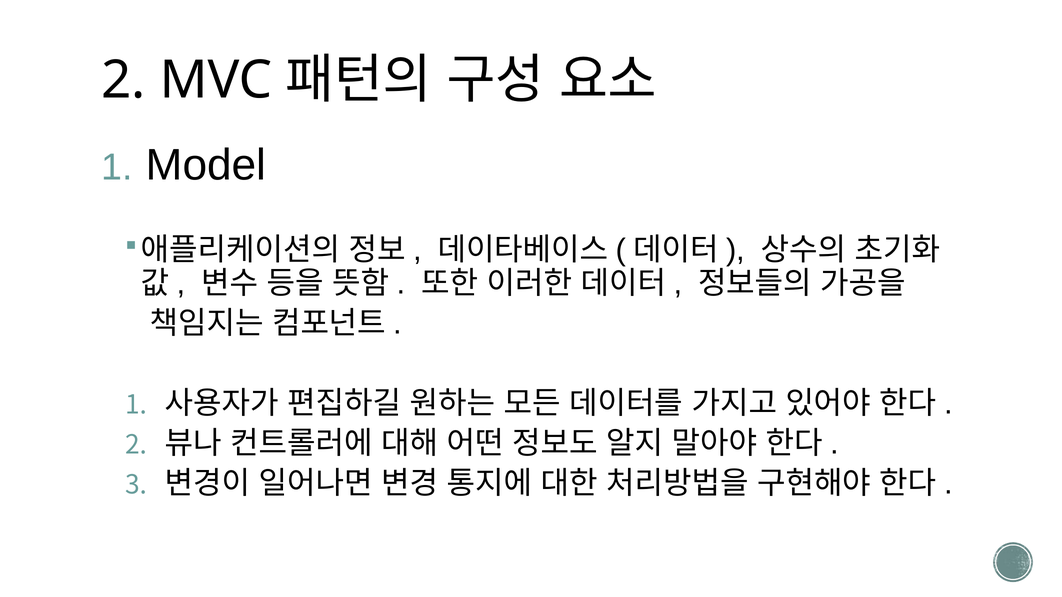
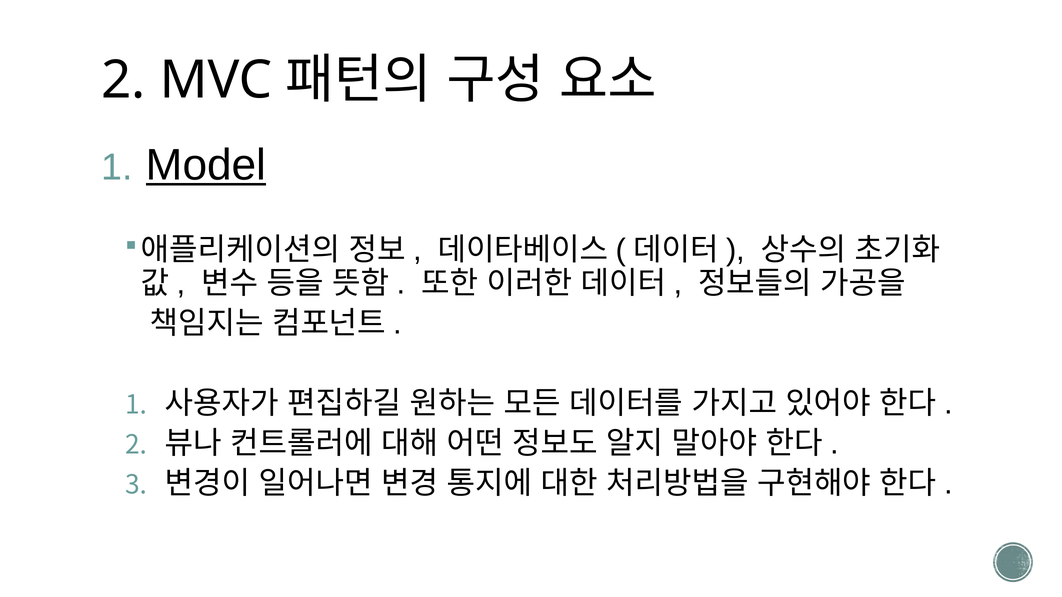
Model underline: none -> present
